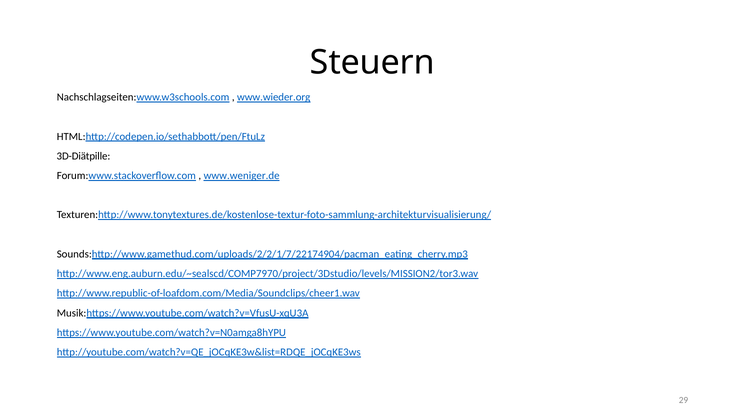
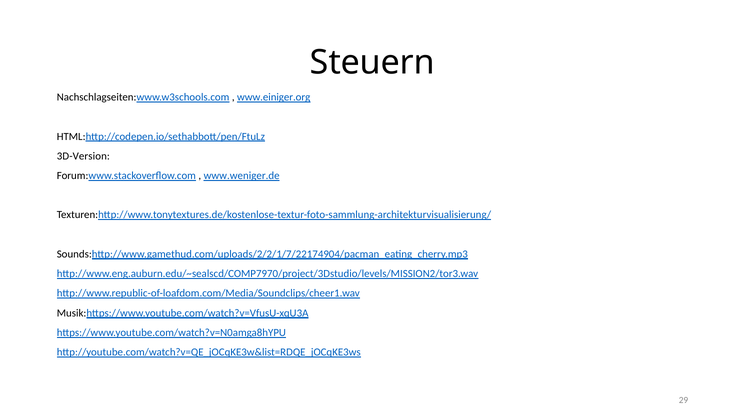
www.wieder.org: www.wieder.org -> www.einiger.org
3D-Diätpille: 3D-Diätpille -> 3D-Version
